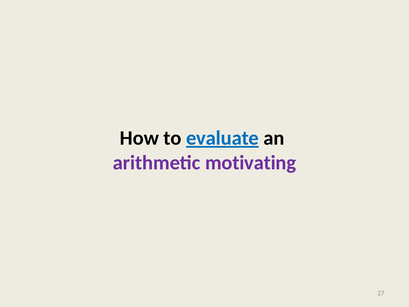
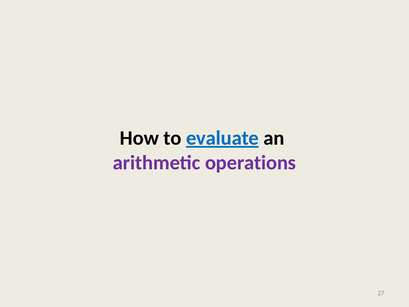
motivating: motivating -> operations
